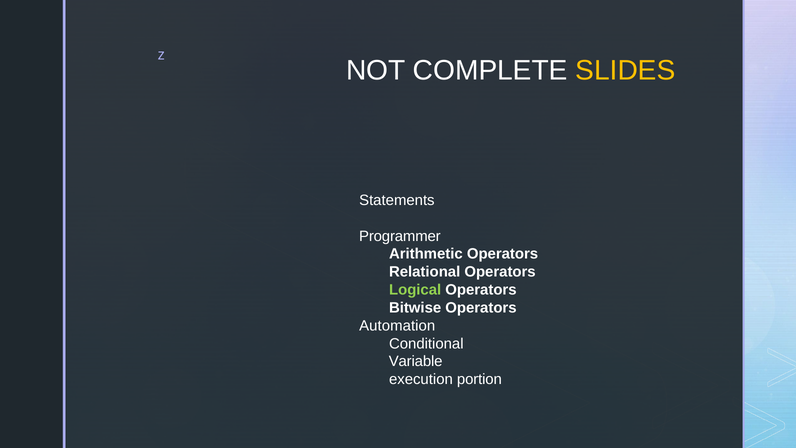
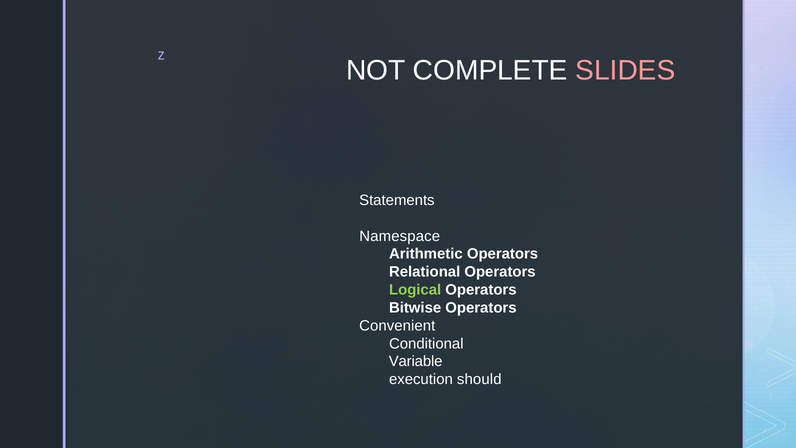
SLIDES colour: yellow -> pink
Programmer: Programmer -> Namespace
Automation: Automation -> Convenient
portion: portion -> should
